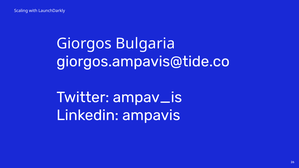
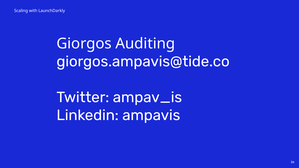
Bulgaria: Bulgaria -> Auditing
